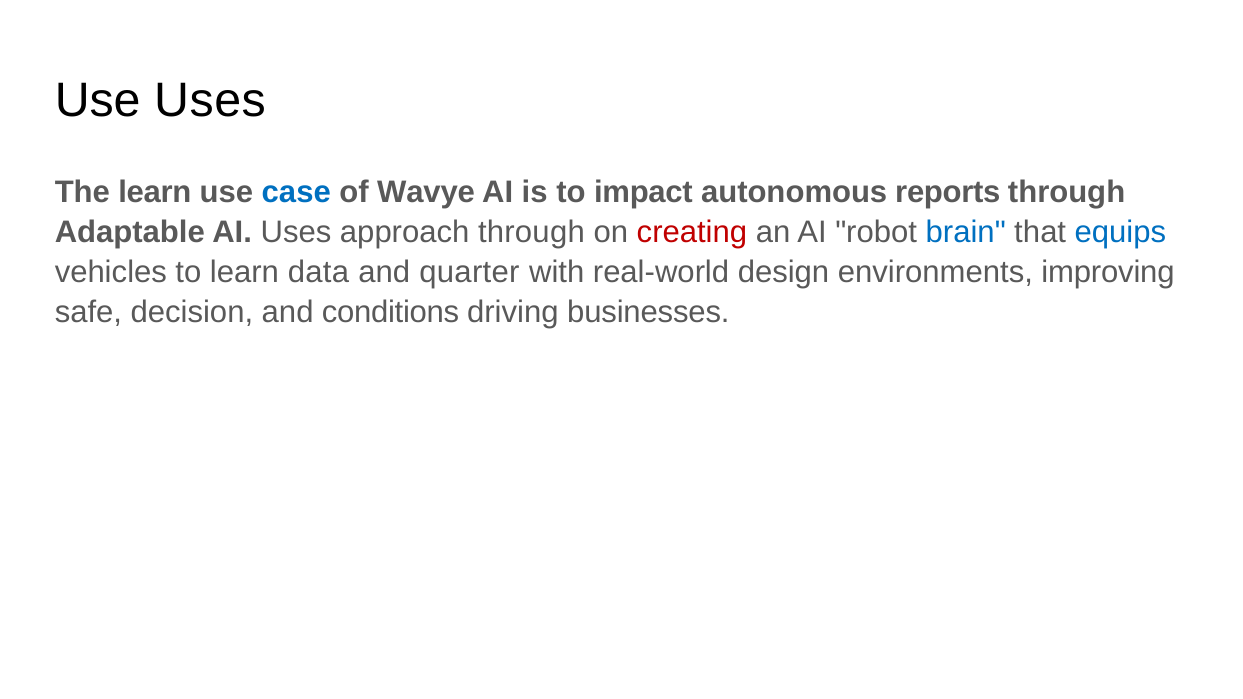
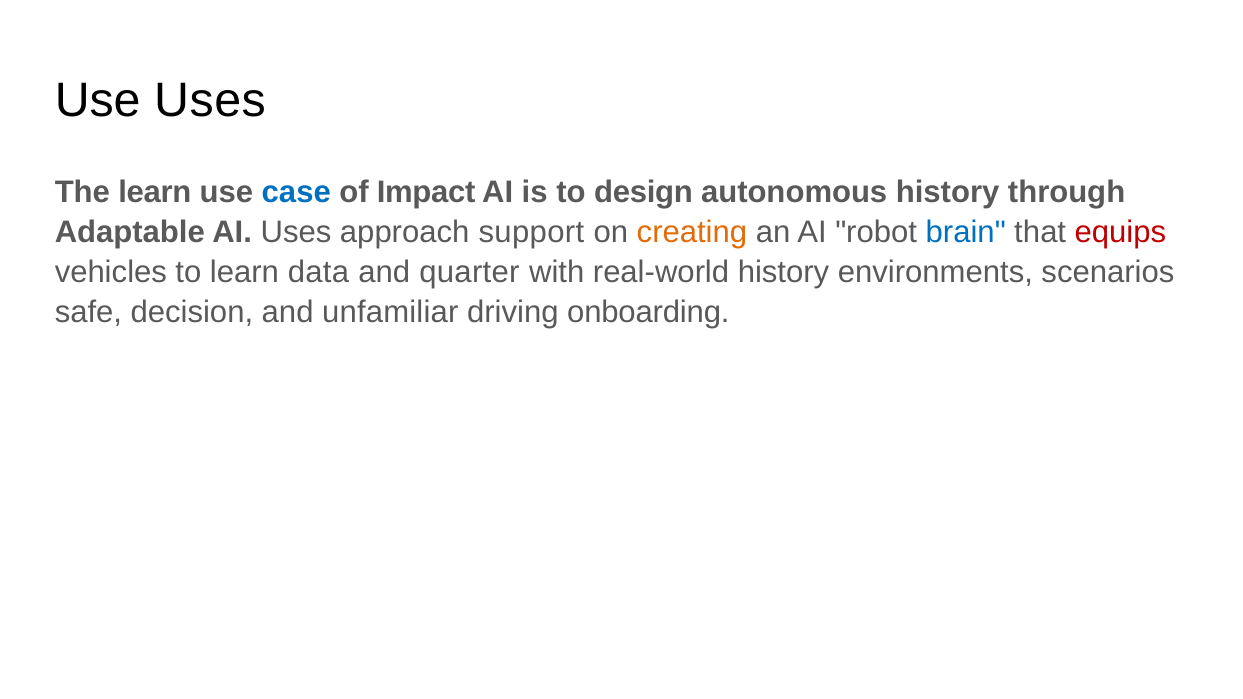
Wavye: Wavye -> Impact
impact: impact -> design
autonomous reports: reports -> history
approach through: through -> support
creating colour: red -> orange
equips colour: blue -> red
real-world design: design -> history
improving: improving -> scenarios
conditions: conditions -> unfamiliar
businesses: businesses -> onboarding
